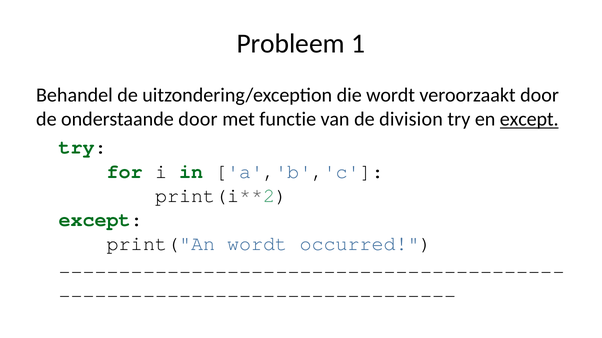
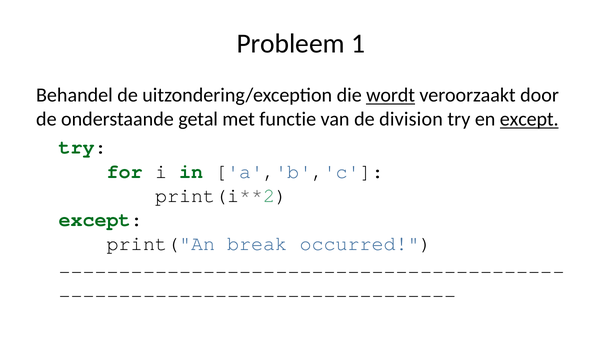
wordt at (391, 95) underline: none -> present
onderstaande door: door -> getal
print("An wordt: wordt -> break
